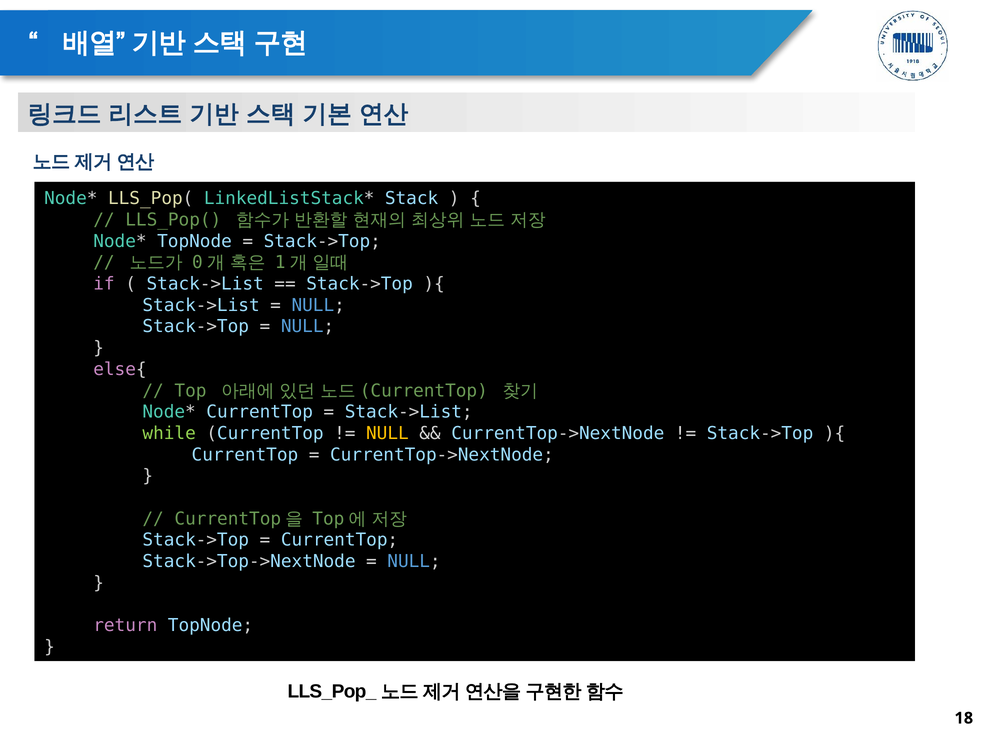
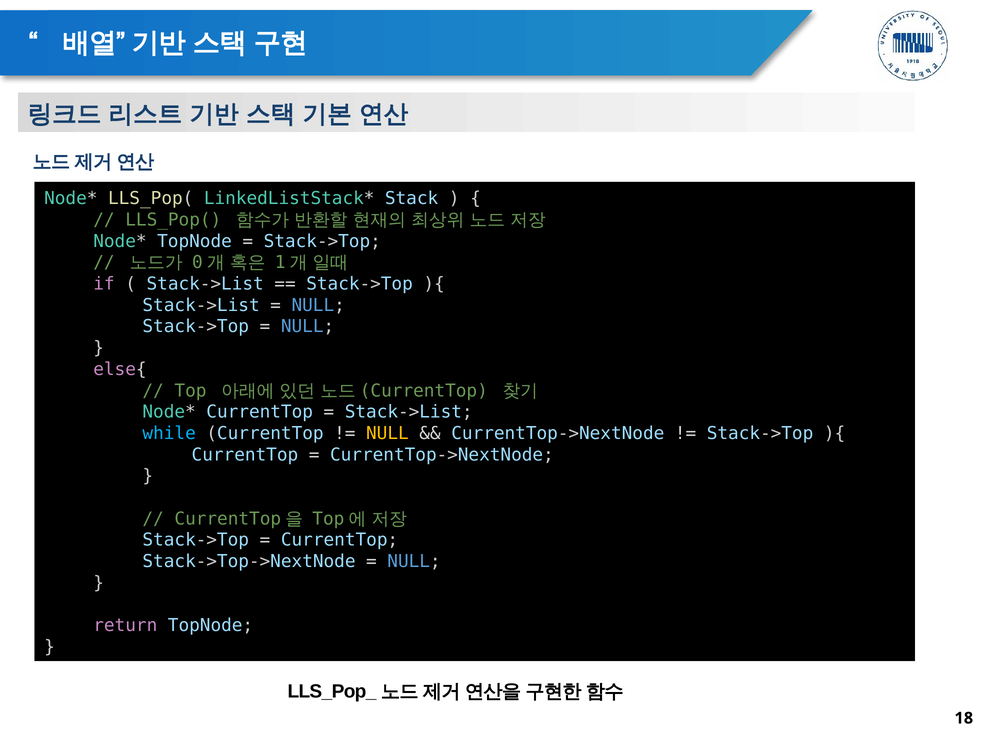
while colour: light green -> light blue
